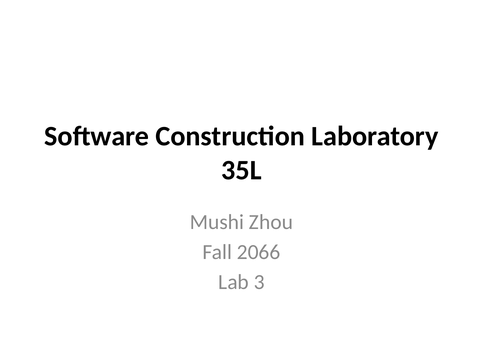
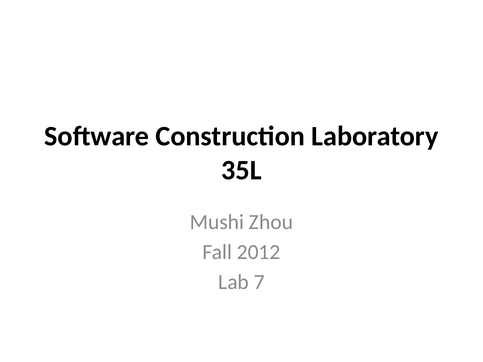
2066: 2066 -> 2012
3: 3 -> 7
